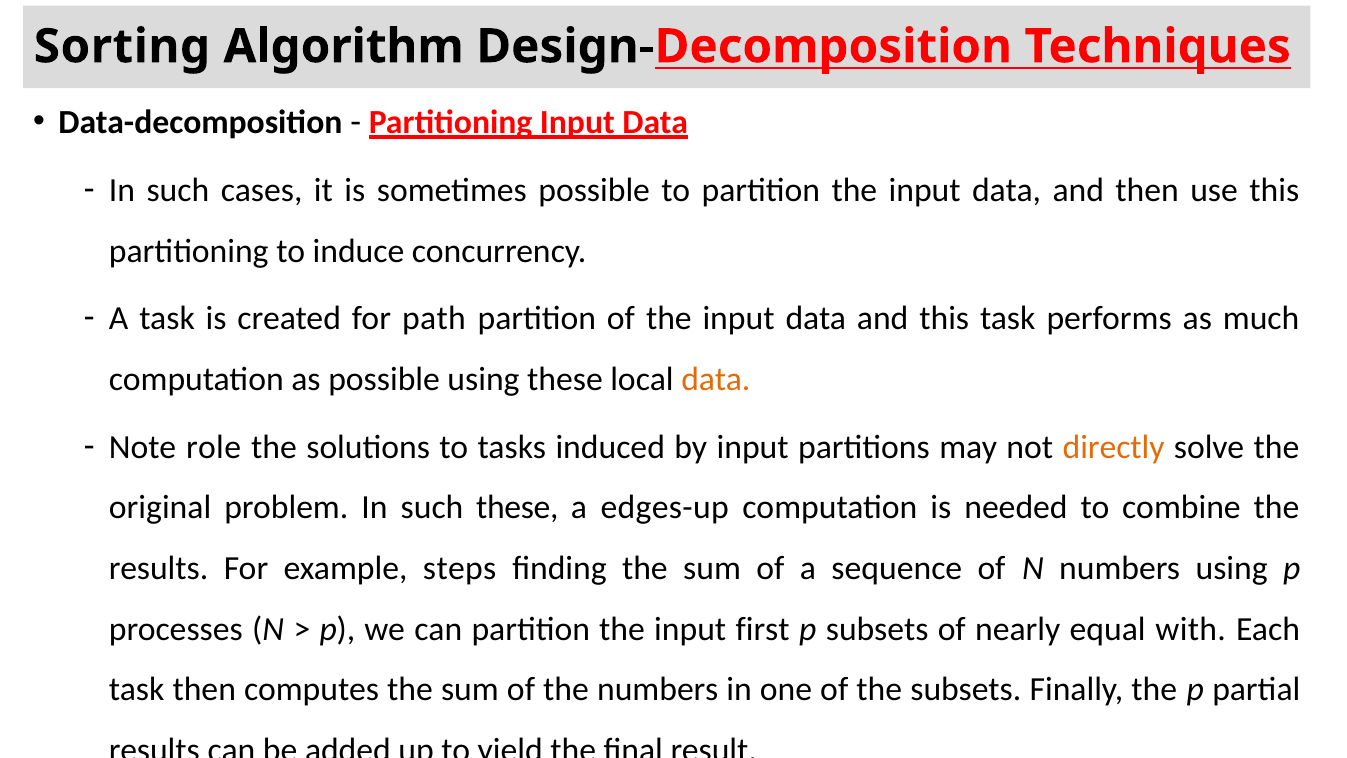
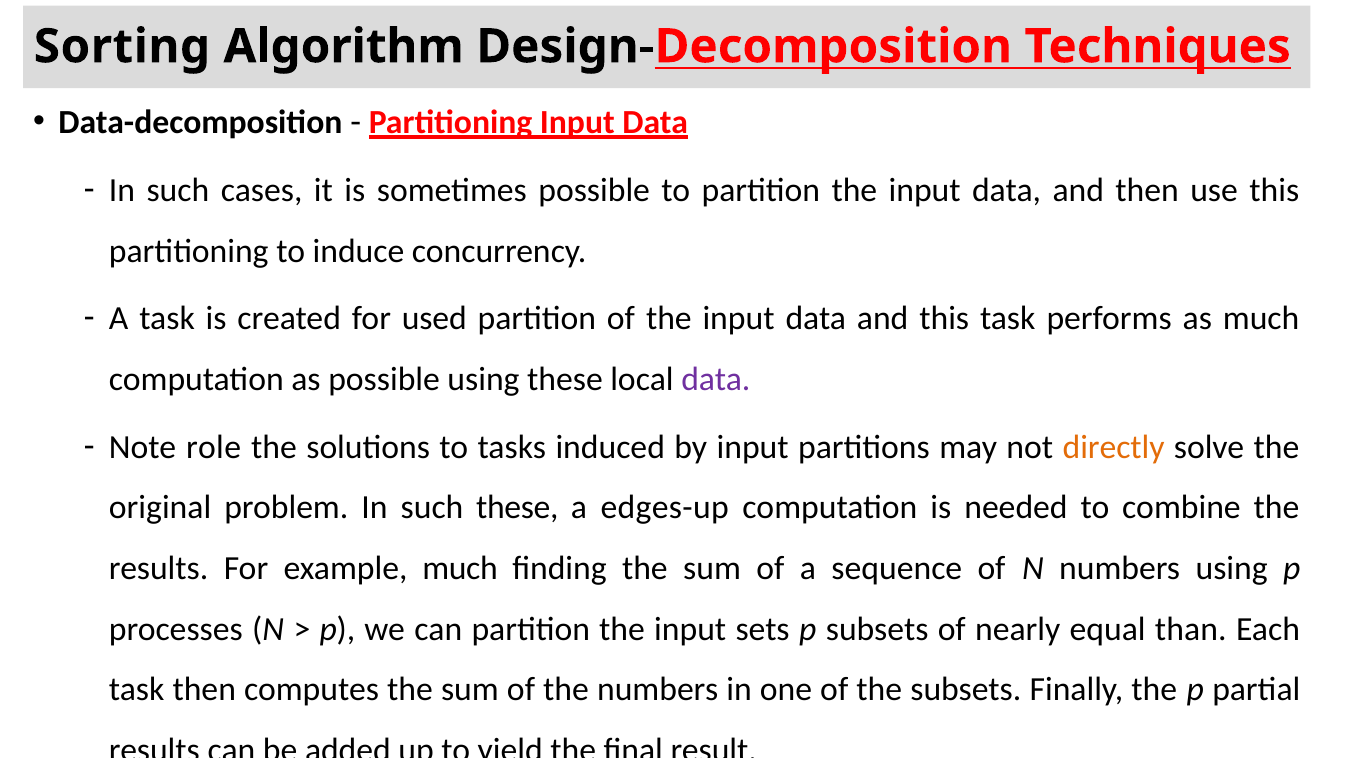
path: path -> used
data at (716, 379) colour: orange -> purple
example steps: steps -> much
first: first -> sets
with: with -> than
